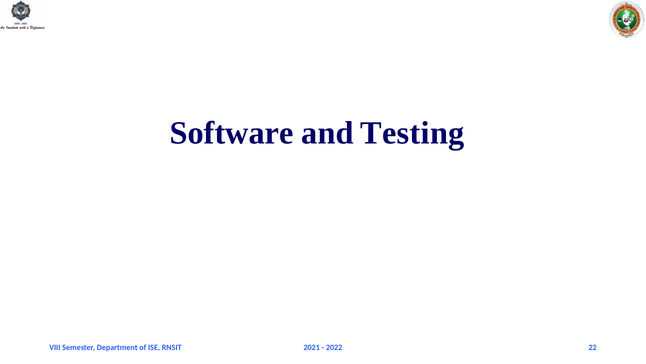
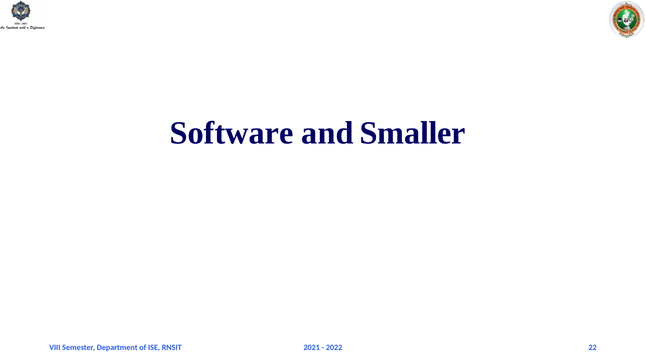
Testing: Testing -> Smaller
